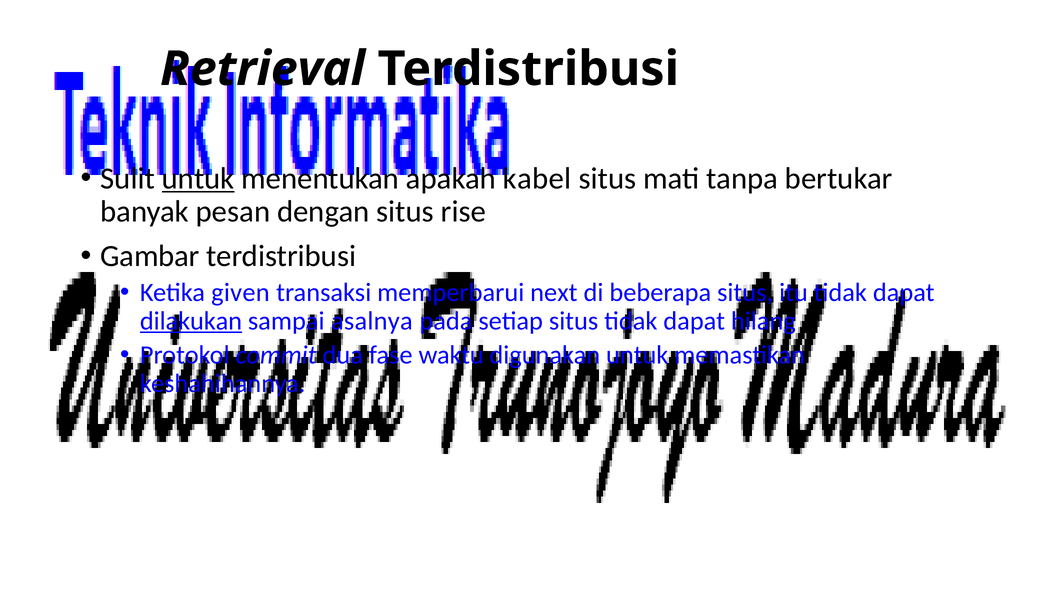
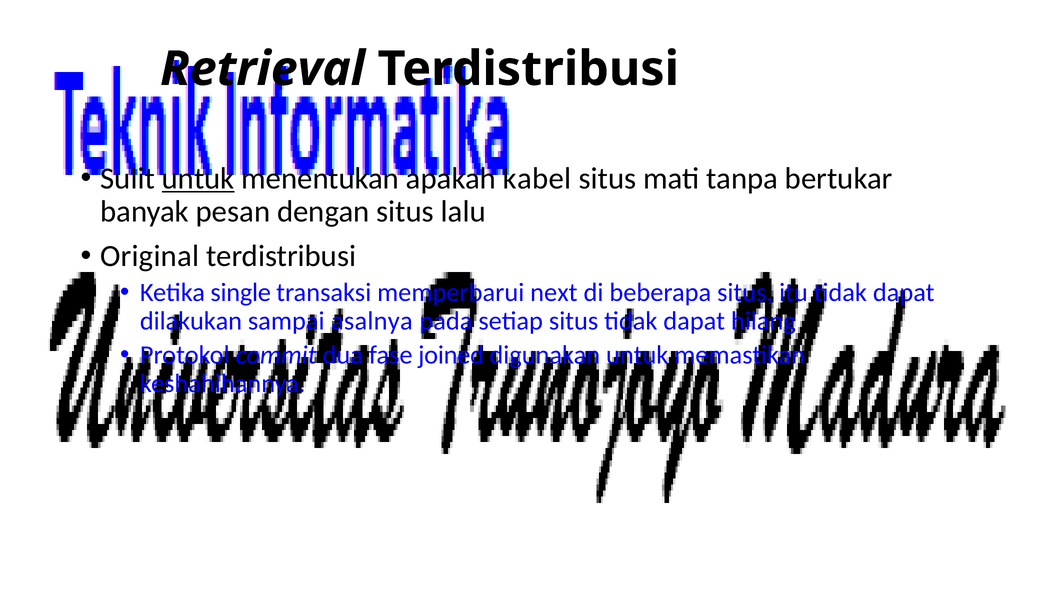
rise: rise -> lalu
Gambar: Gambar -> Original
given: given -> single
dilakukan underline: present -> none
waktu: waktu -> joined
